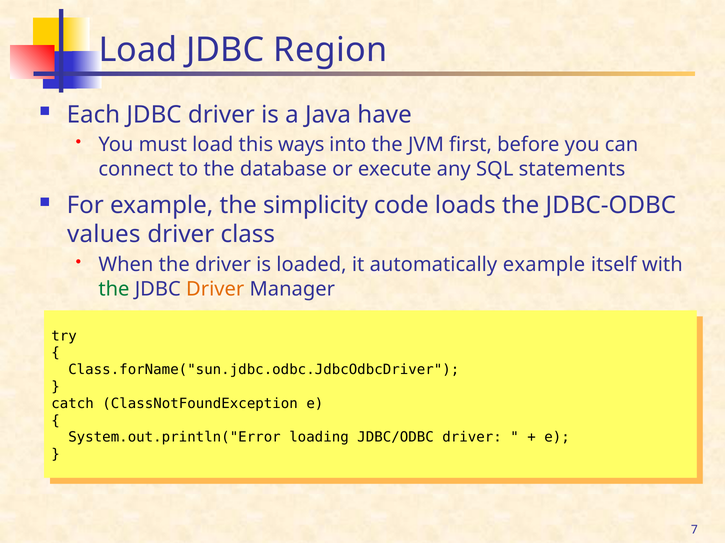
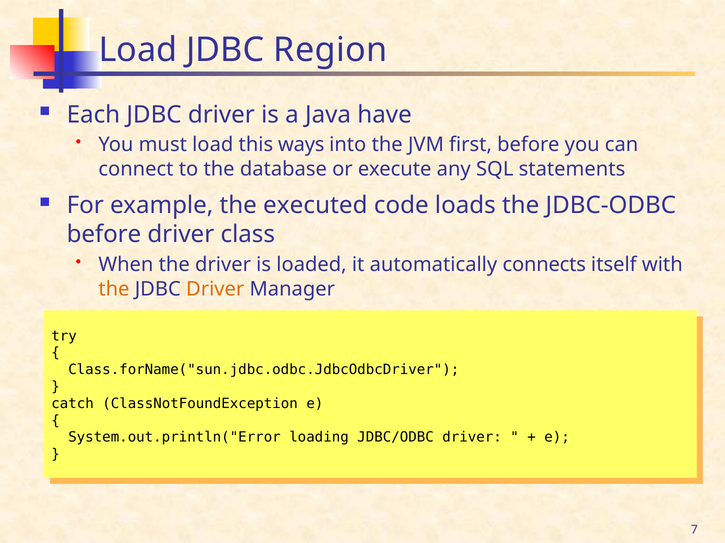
simplicity: simplicity -> executed
values at (104, 235): values -> before
automatically example: example -> connects
the at (114, 289) colour: green -> orange
